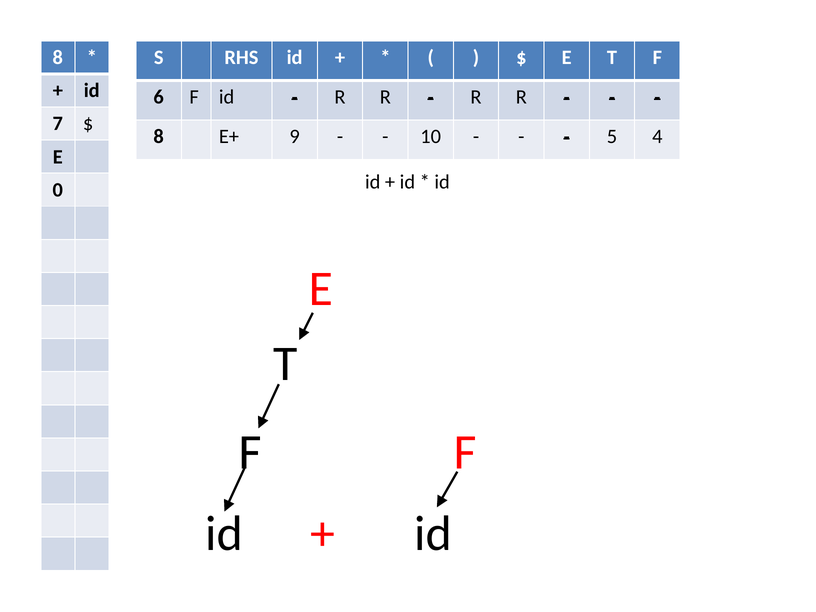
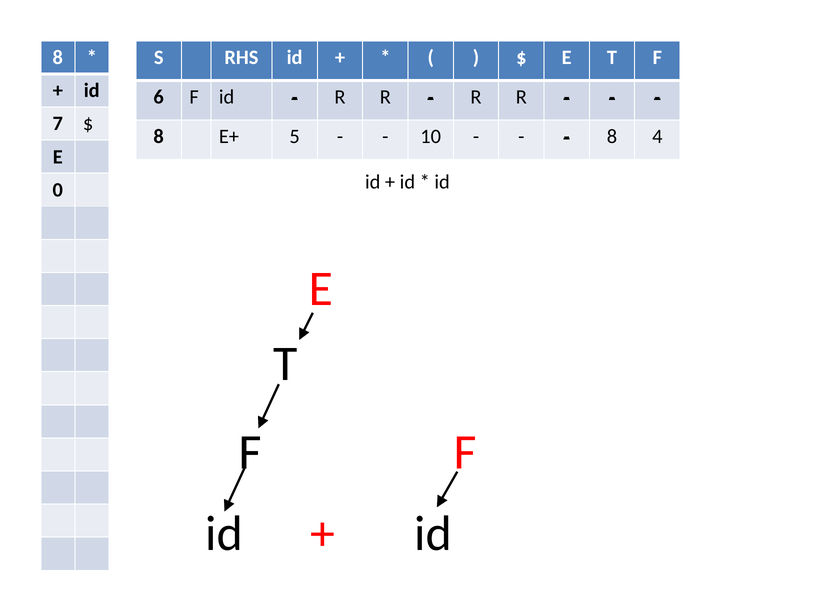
9: 9 -> 5
5 at (612, 137): 5 -> 8
